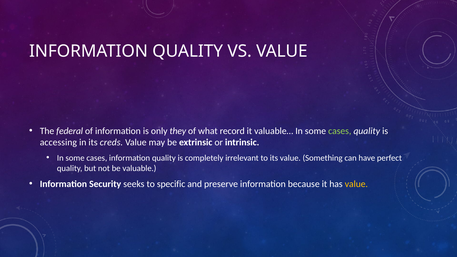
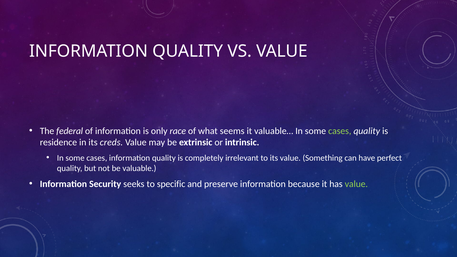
they: they -> race
record: record -> seems
accessing: accessing -> residence
value at (356, 184) colour: yellow -> light green
